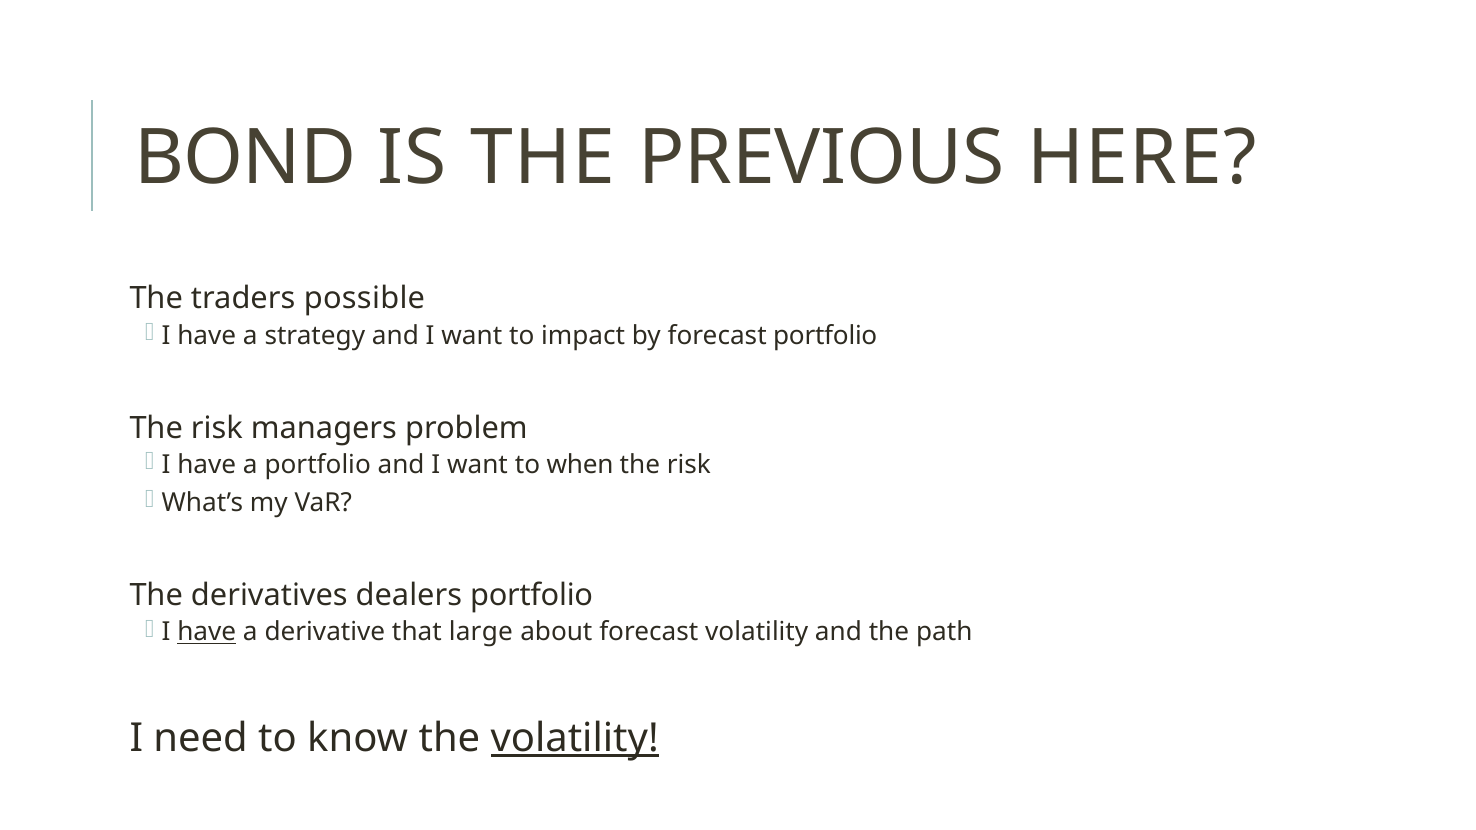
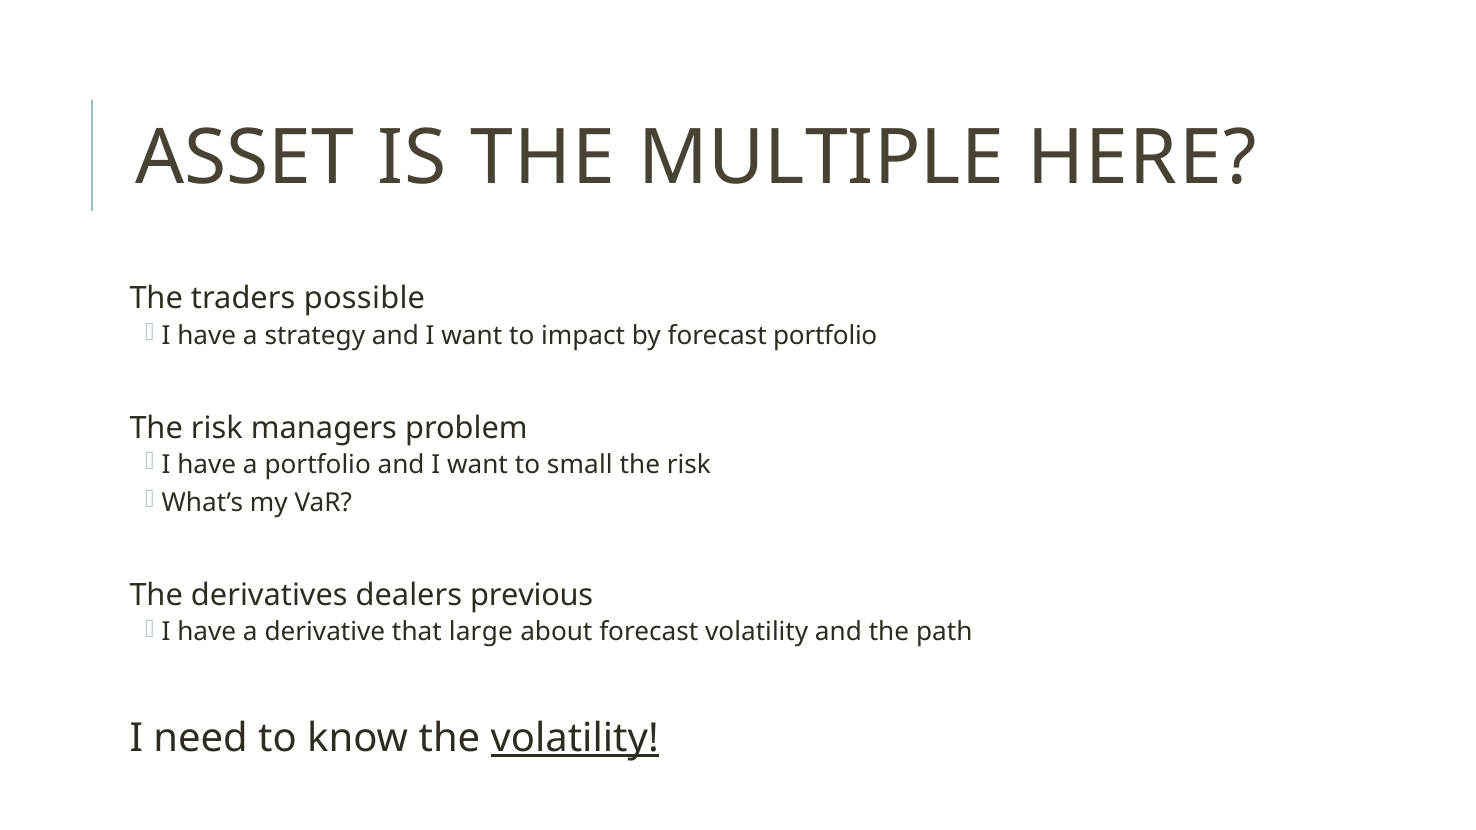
BOND: BOND -> ASSET
PREVIOUS: PREVIOUS -> MULTIPLE
when: when -> small
dealers portfolio: portfolio -> previous
have at (207, 633) underline: present -> none
